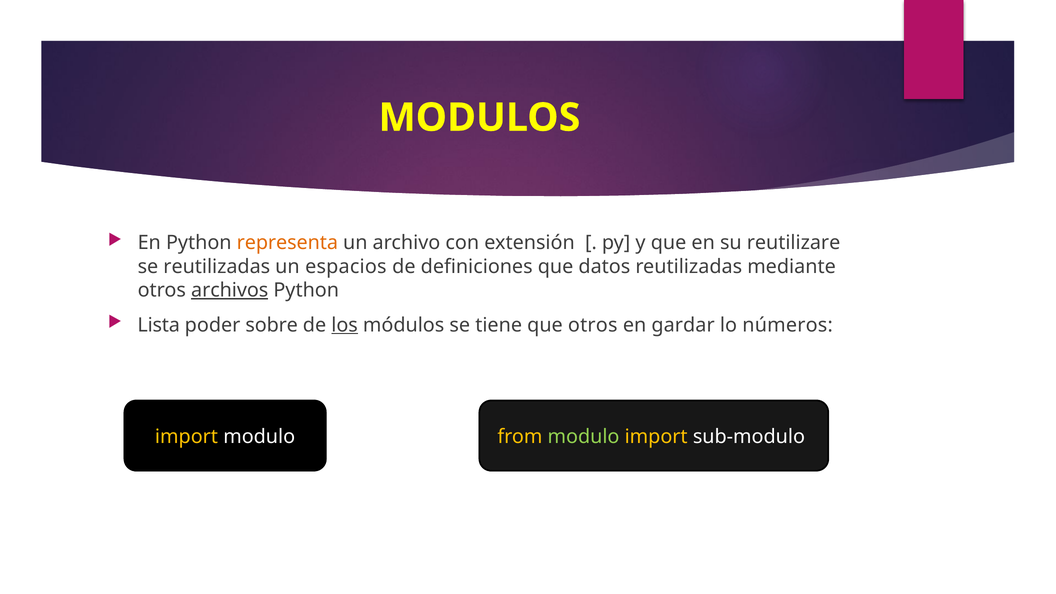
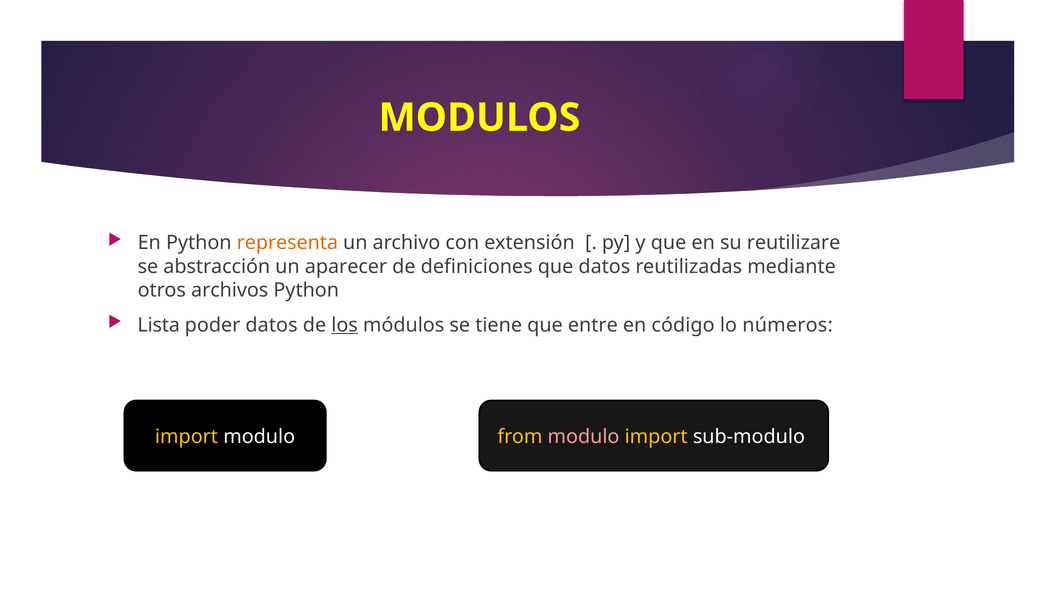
se reutilizadas: reutilizadas -> abstracción
espacios: espacios -> aparecer
archivos underline: present -> none
poder sobre: sobre -> datos
que otros: otros -> entre
gardar: gardar -> código
modulo at (584, 437) colour: light green -> pink
